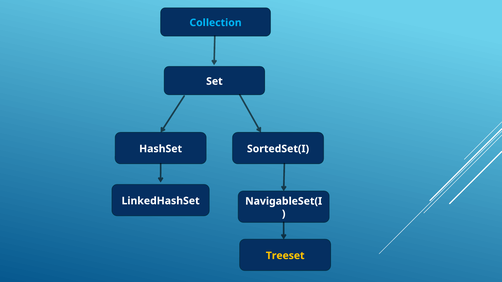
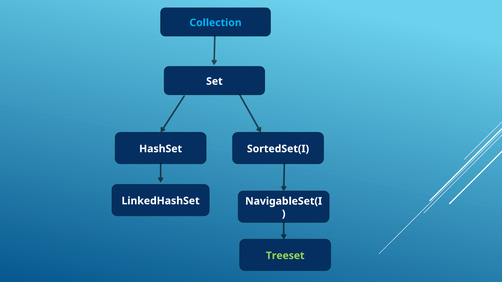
Treeset colour: yellow -> light green
